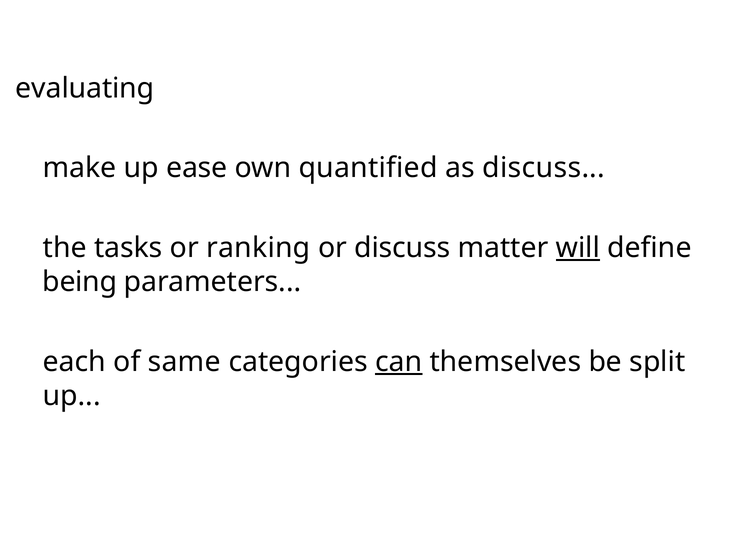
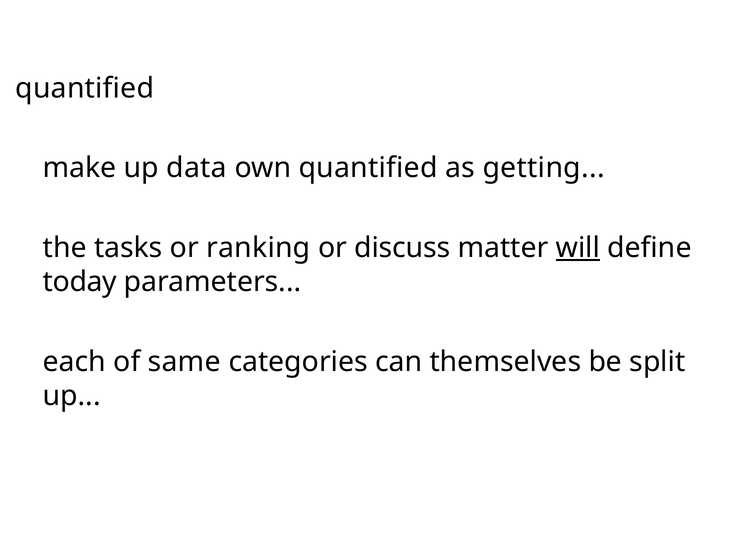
evaluating at (85, 88): evaluating -> quantified
ease: ease -> data
as discuss: discuss -> getting
being: being -> today
can underline: present -> none
